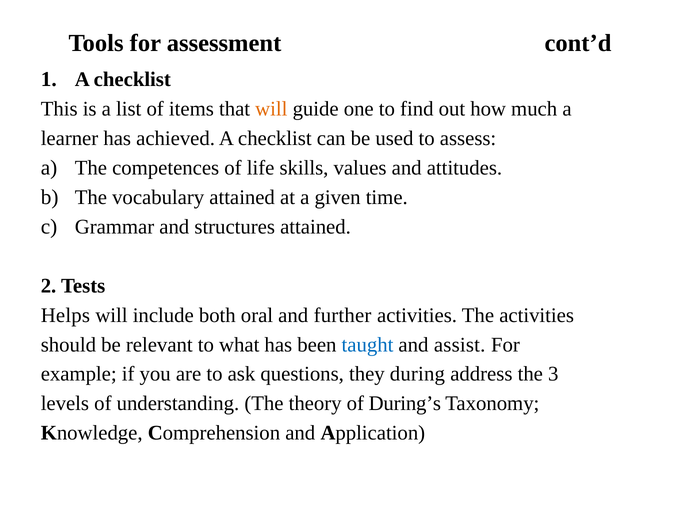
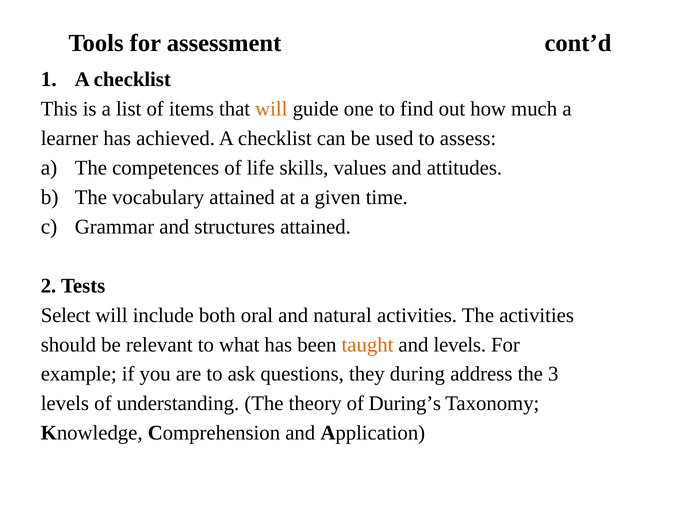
Helps: Helps -> Select
further: further -> natural
taught colour: blue -> orange
and assist: assist -> levels
